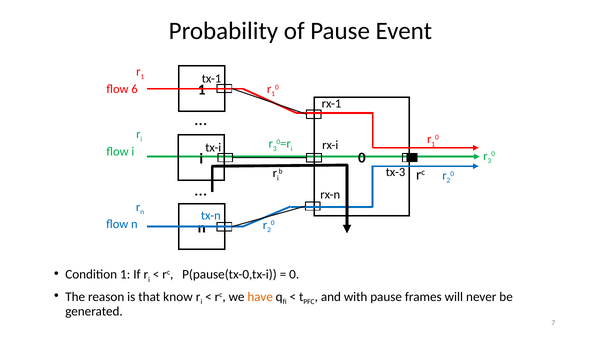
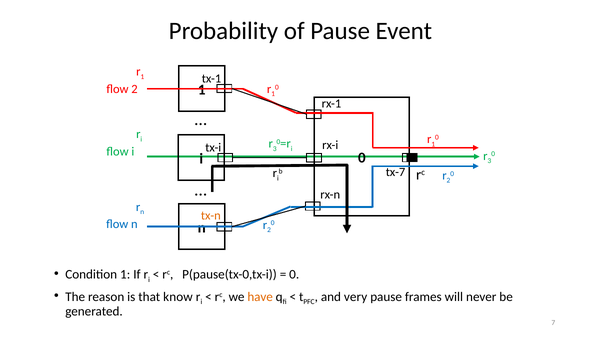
flow 6: 6 -> 2
tx-3: tx-3 -> tx-7
tx-n colour: blue -> orange
with: with -> very
